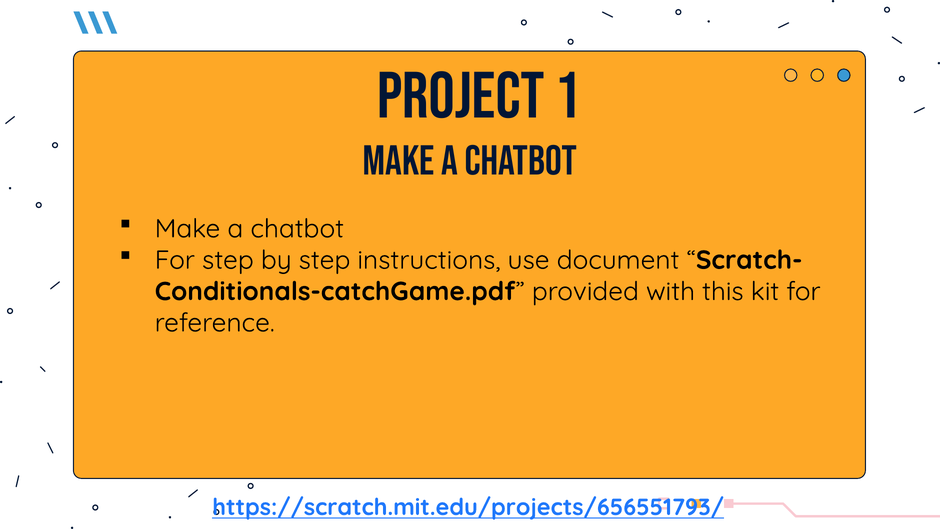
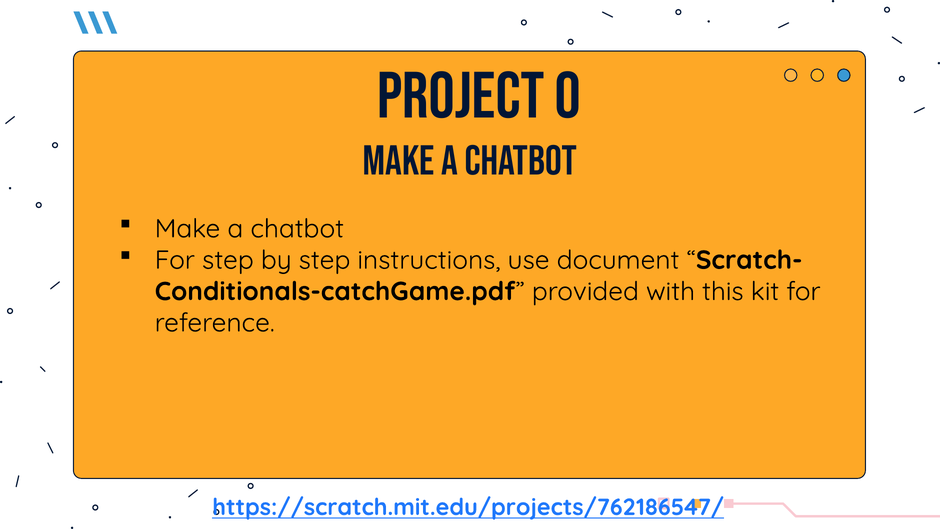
1: 1 -> 0
https://scratch.mit.edu/projects/656551793/: https://scratch.mit.edu/projects/656551793/ -> https://scratch.mit.edu/projects/762186547/
